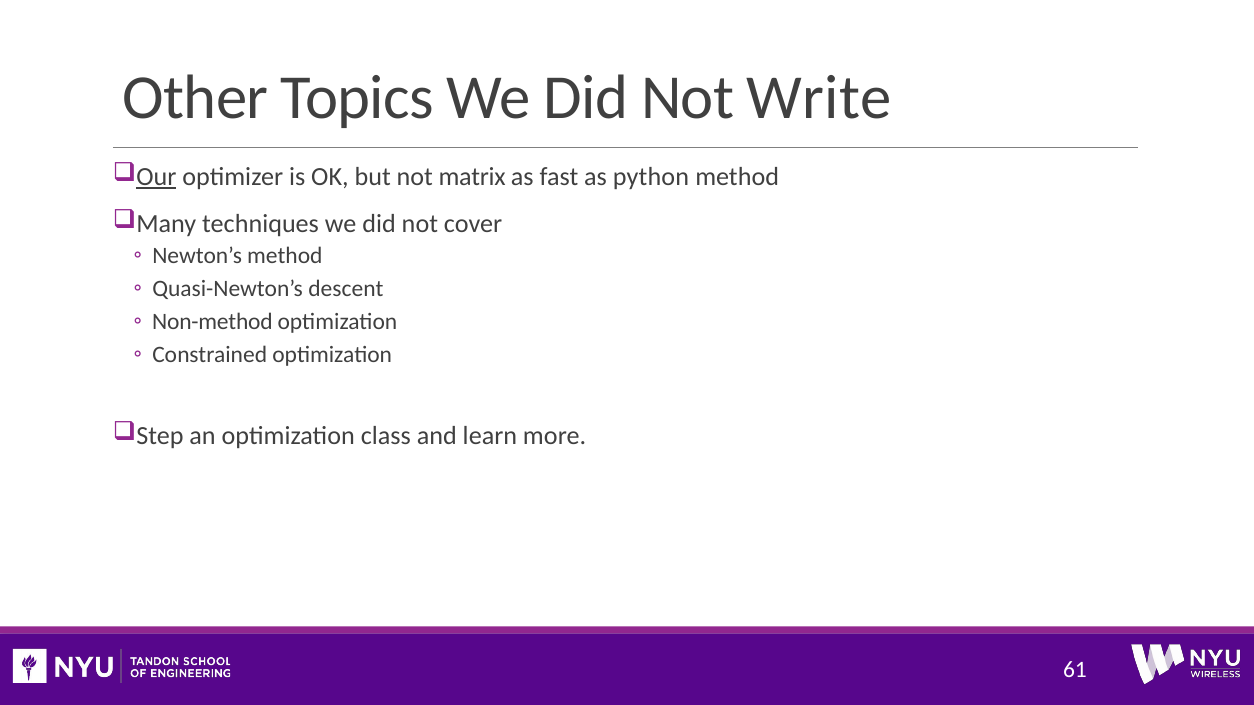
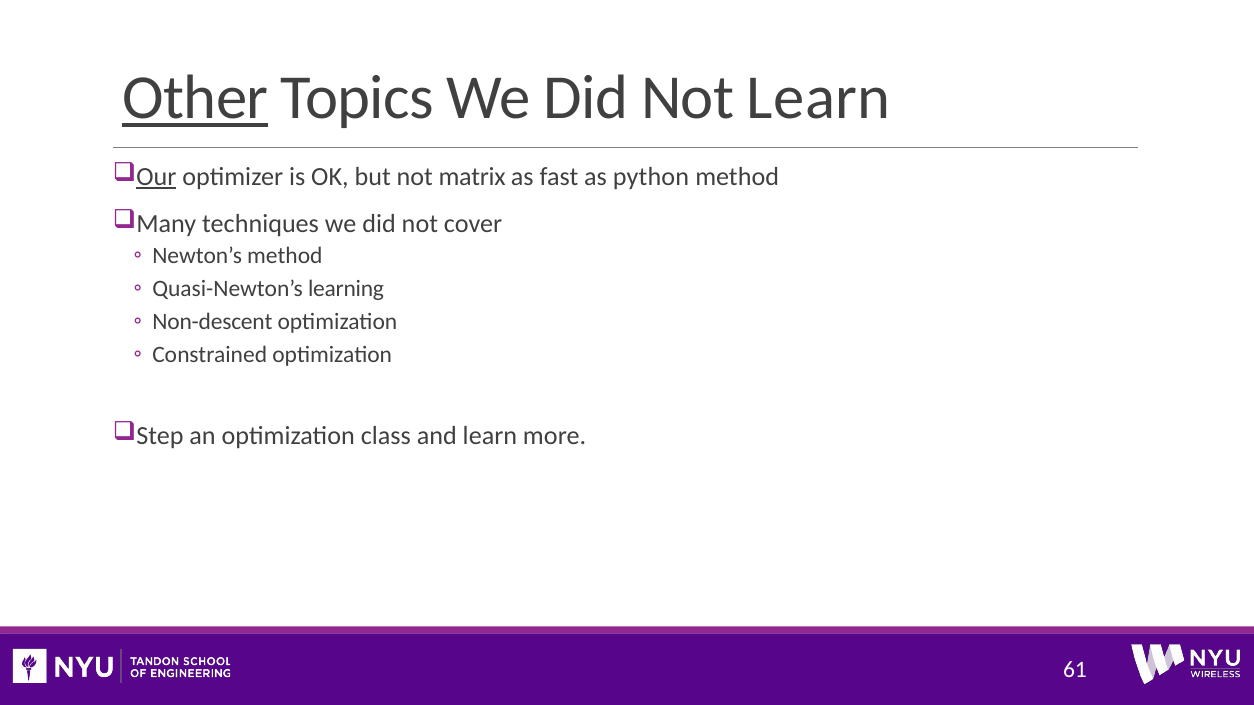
Other underline: none -> present
Not Write: Write -> Learn
descent: descent -> learning
Non-method: Non-method -> Non-descent
